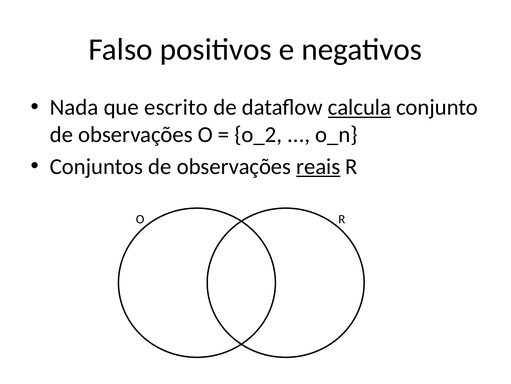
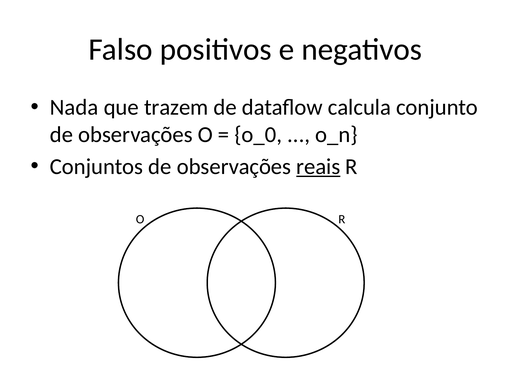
escrito: escrito -> trazem
calcula underline: present -> none
o_2: o_2 -> o_0
